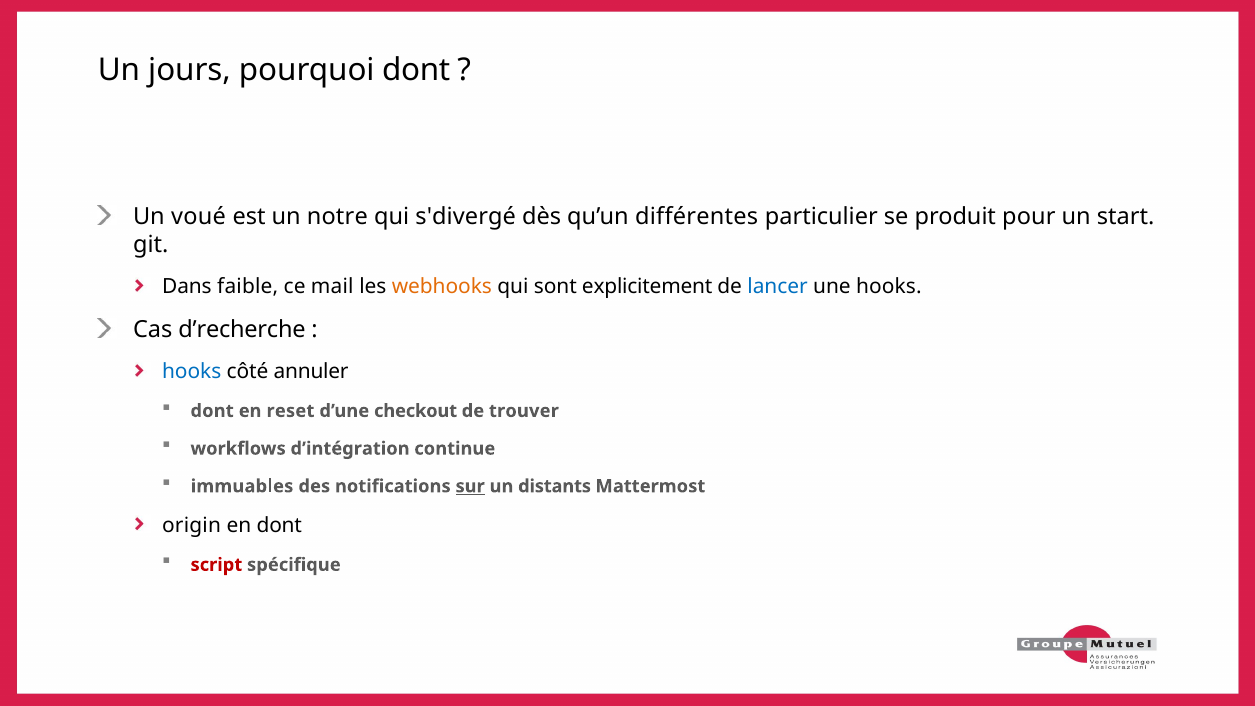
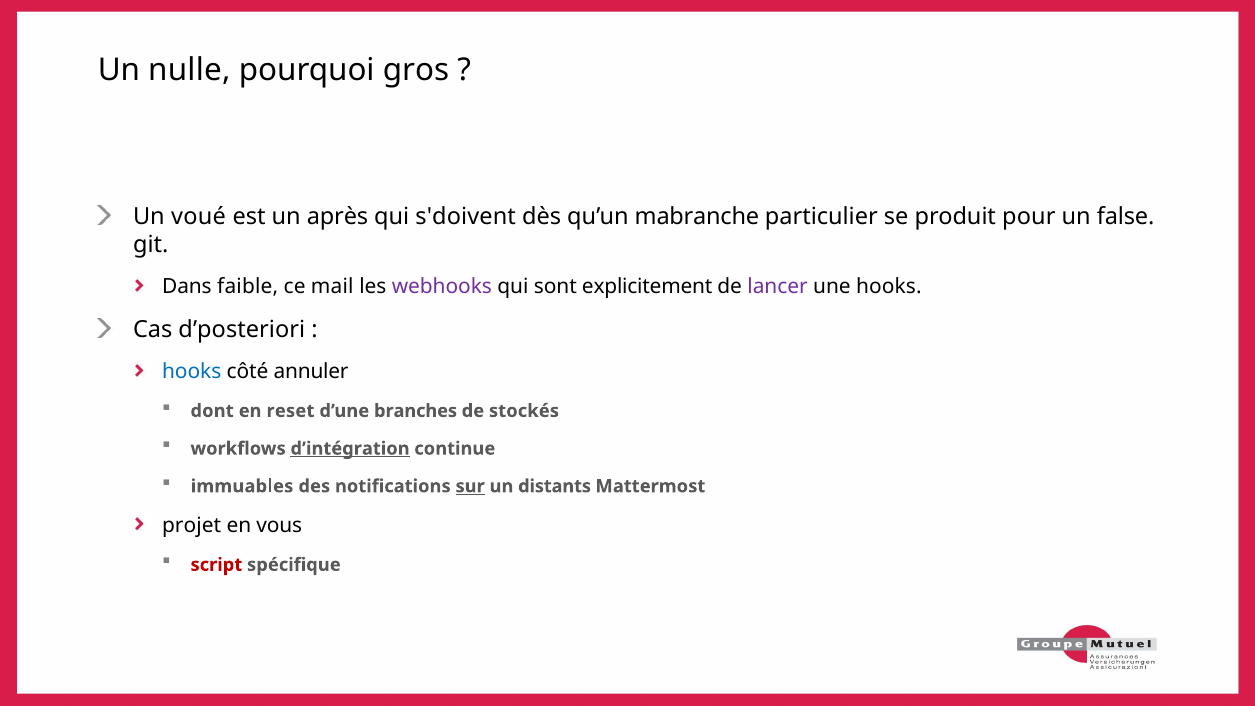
jours: jours -> nulle
pourquoi dont: dont -> gros
notre: notre -> après
s'divergé: s'divergé -> s'doivent
différentes: différentes -> mabranche
start: start -> false
webhooks colour: orange -> purple
lancer colour: blue -> purple
d’recherche: d’recherche -> d’posteriori
checkout: checkout -> branches
trouver: trouver -> stockés
d’intégration underline: none -> present
origin: origin -> projet
en dont: dont -> vous
